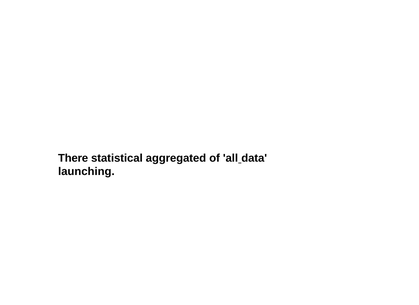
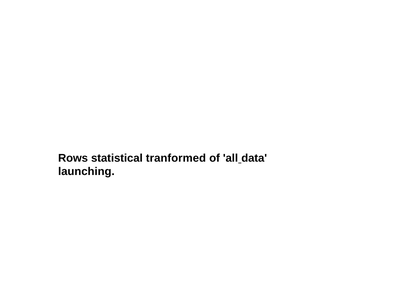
There: There -> Rows
aggregated: aggregated -> tranformed
